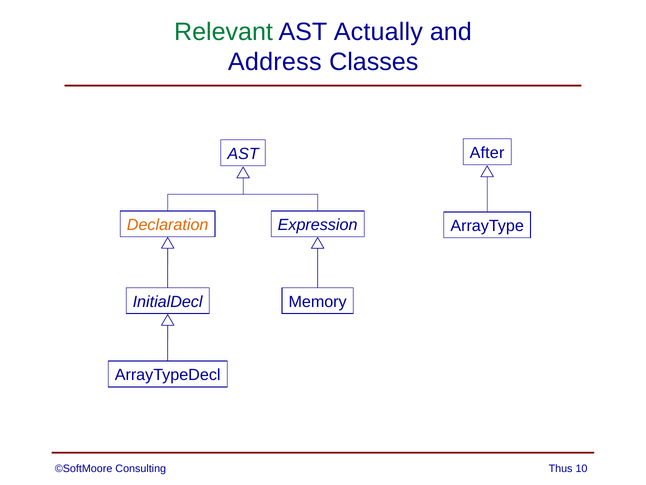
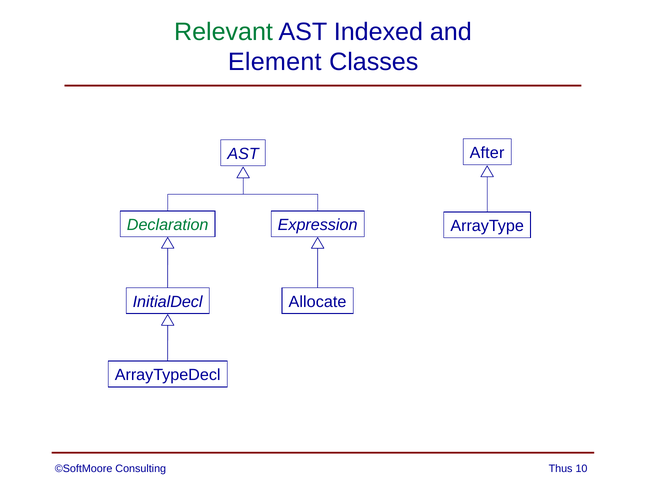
Actually: Actually -> Indexed
Address: Address -> Element
Declaration colour: orange -> green
Memory: Memory -> Allocate
